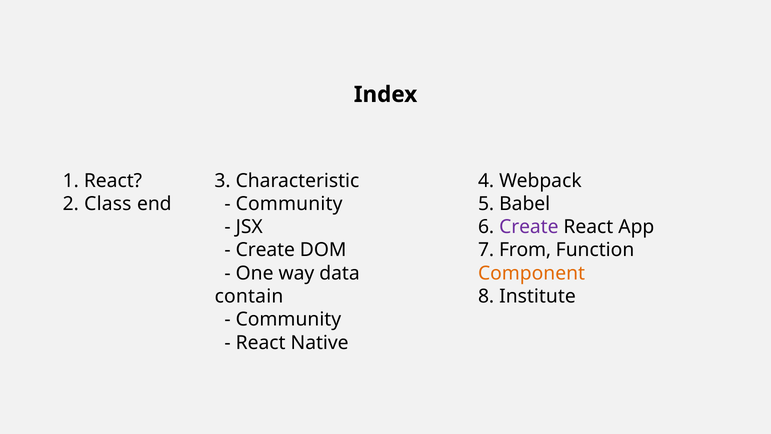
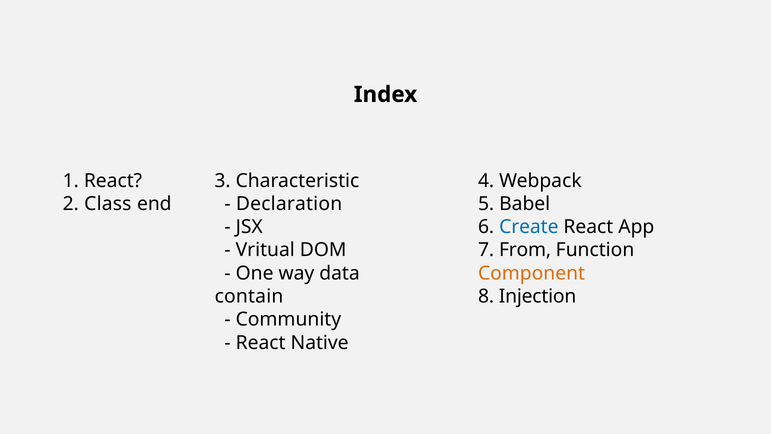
Community at (289, 204): Community -> Declaration
Create at (529, 227) colour: purple -> blue
Create at (265, 250): Create -> Vritual
Institute: Institute -> Injection
